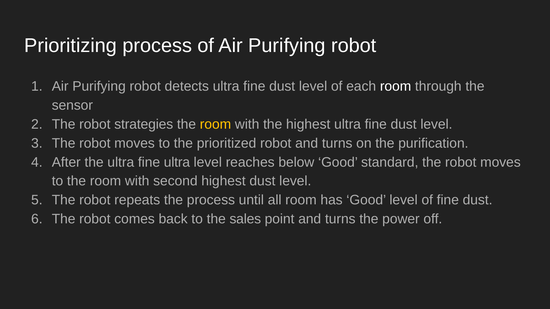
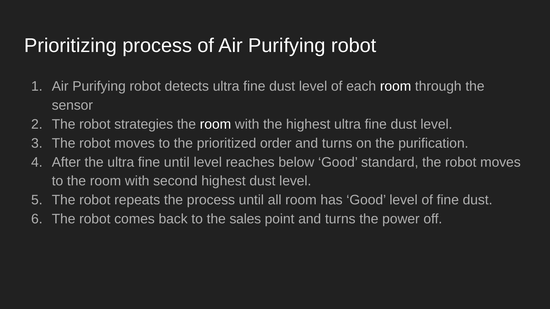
room at (215, 124) colour: yellow -> white
prioritized robot: robot -> order
fine ultra: ultra -> until
